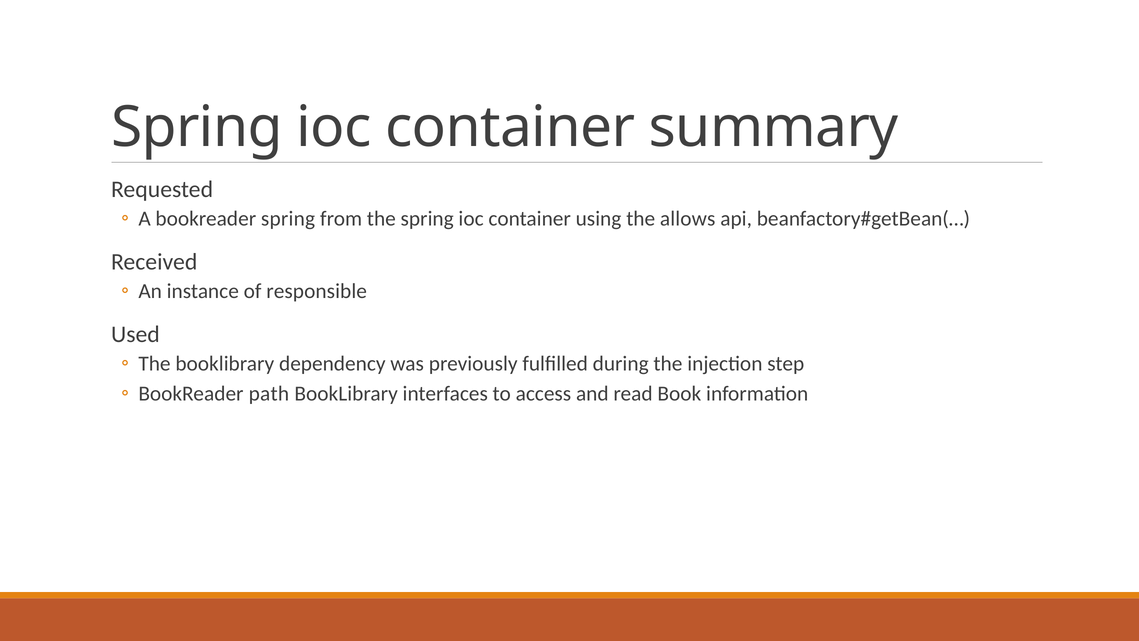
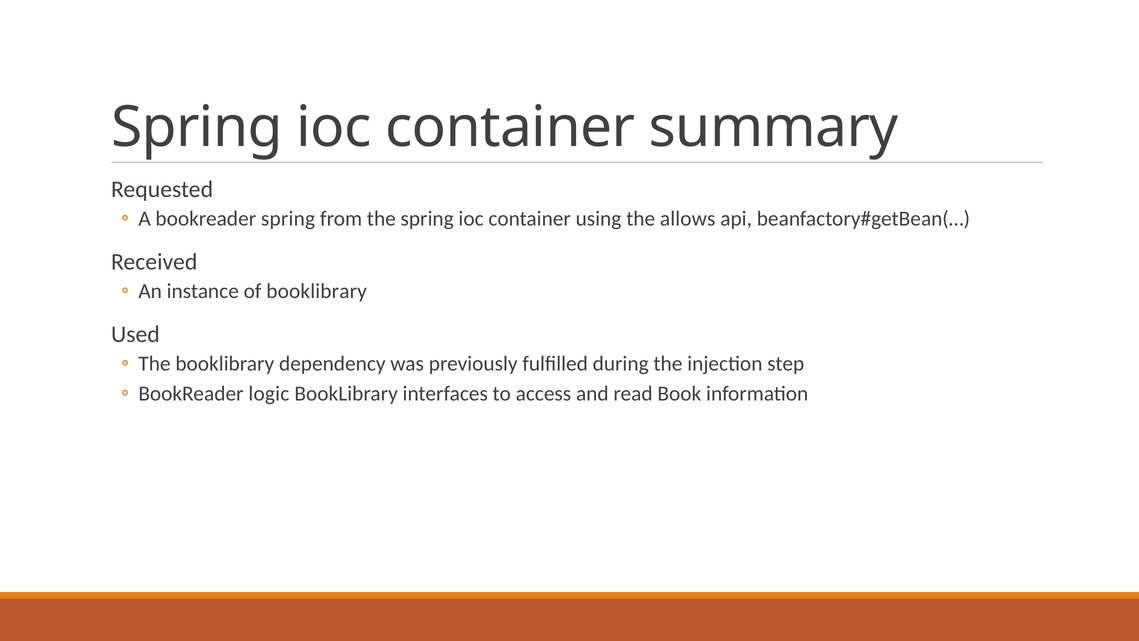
of responsible: responsible -> booklibrary
path: path -> logic
